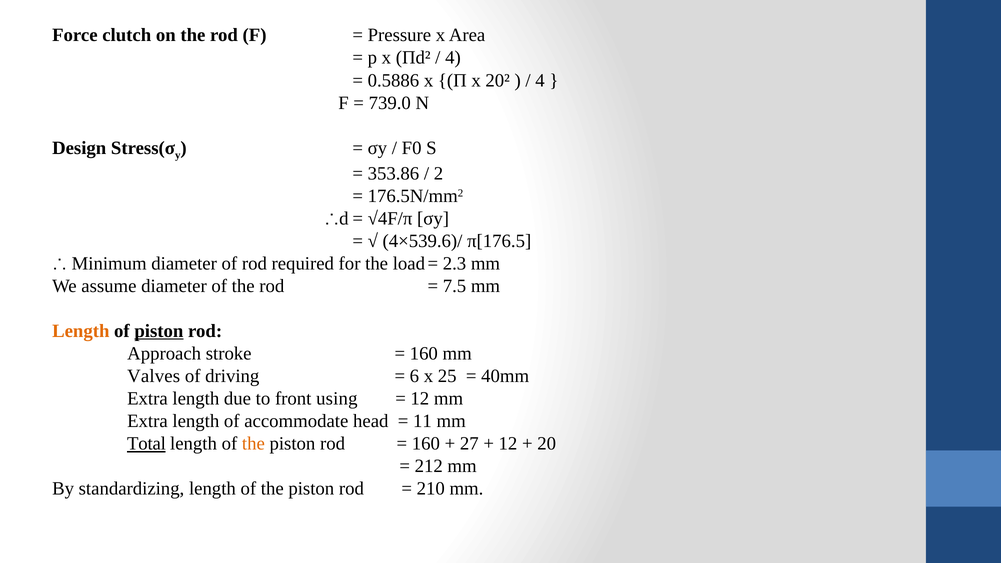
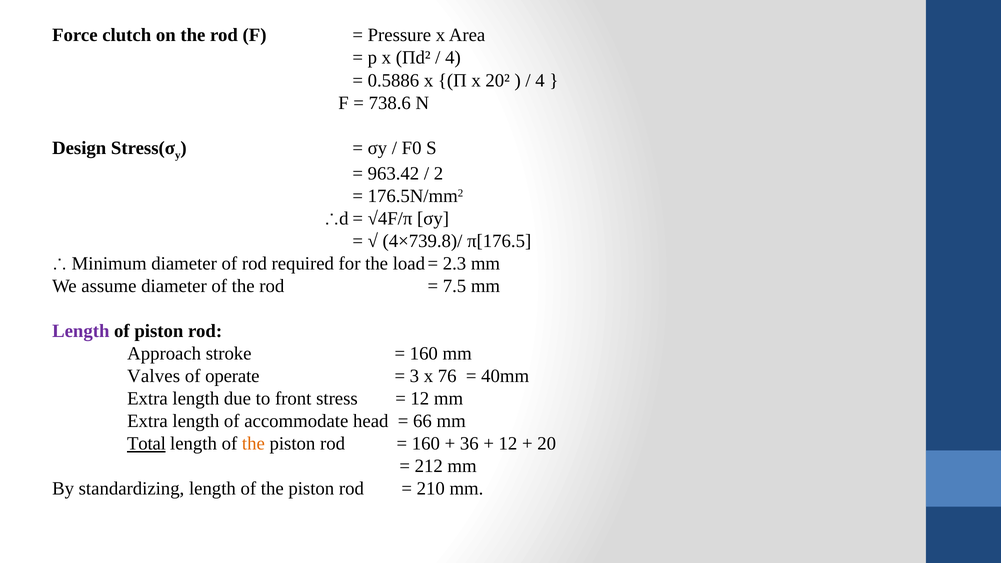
739.0: 739.0 -> 738.6
353.86: 353.86 -> 963.42
4×539.6)/: 4×539.6)/ -> 4×739.8)/
Length at (81, 331) colour: orange -> purple
piston at (159, 331) underline: present -> none
driving: driving -> operate
6: 6 -> 3
25: 25 -> 76
using: using -> stress
11: 11 -> 66
27: 27 -> 36
